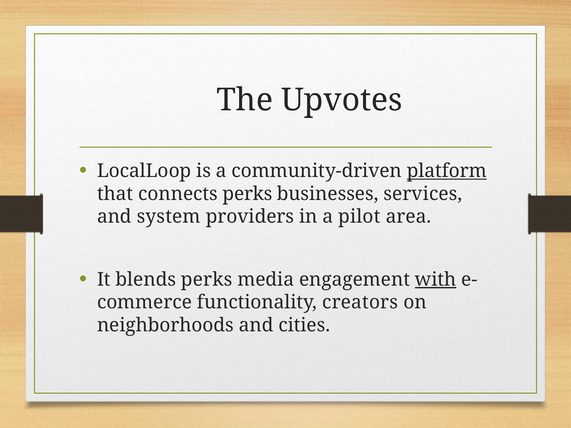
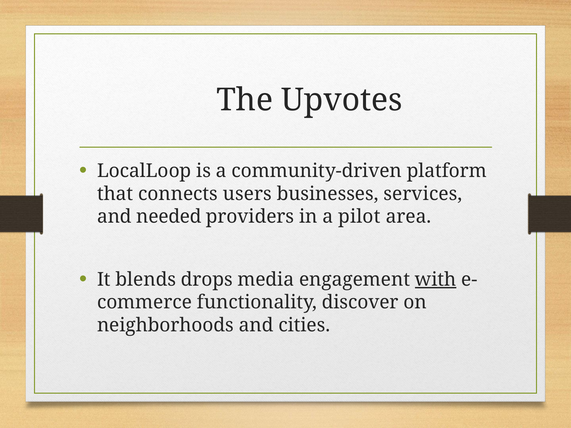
platform underline: present -> none
connects perks: perks -> users
system: system -> needed
blends perks: perks -> drops
creators: creators -> discover
